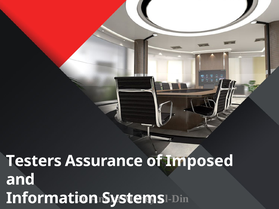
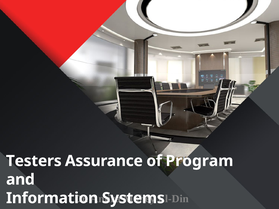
Imposed: Imposed -> Program
